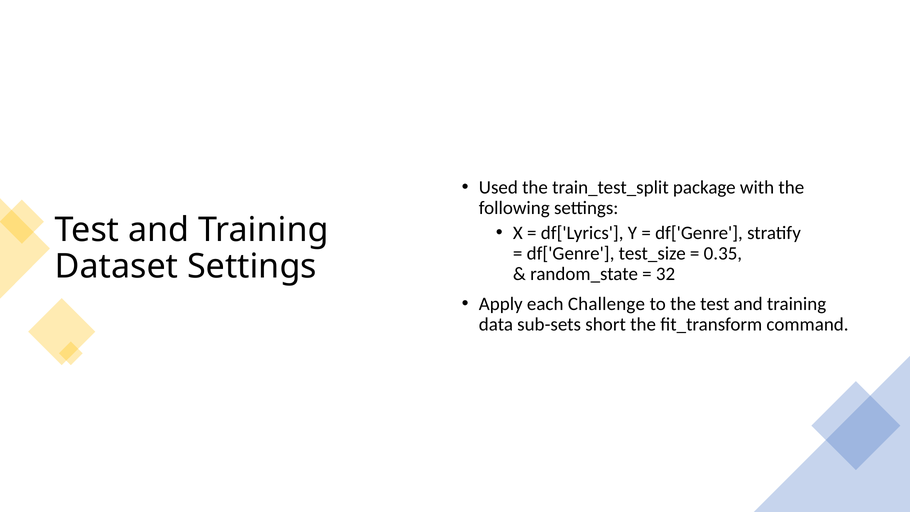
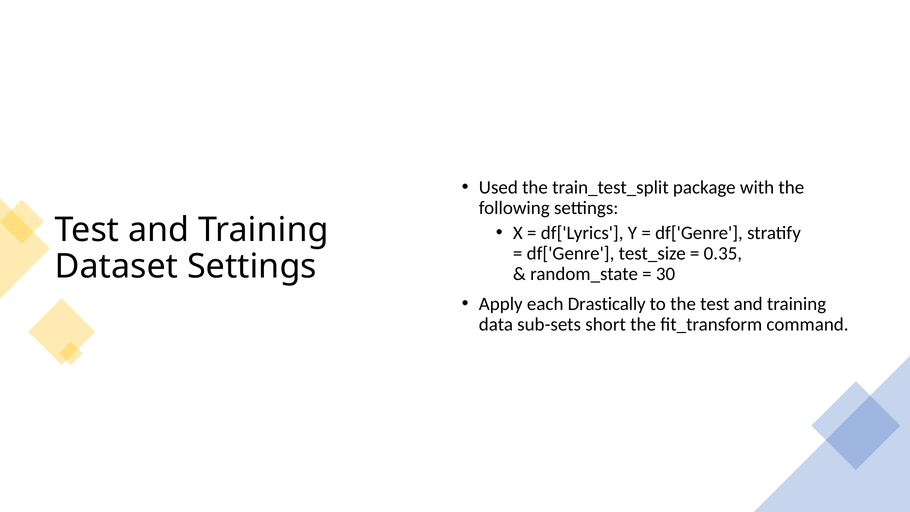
32: 32 -> 30
Challenge: Challenge -> Drastically
